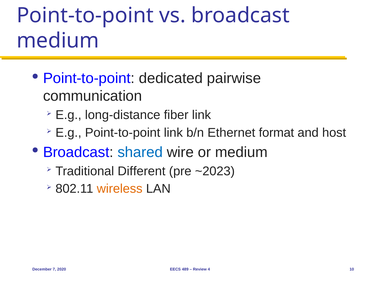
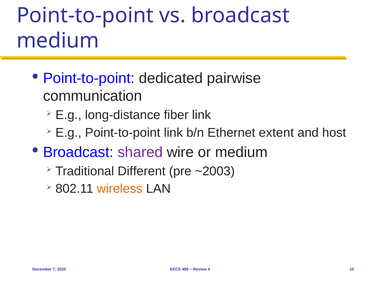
format: format -> extent
shared colour: blue -> purple
~2023: ~2023 -> ~2003
